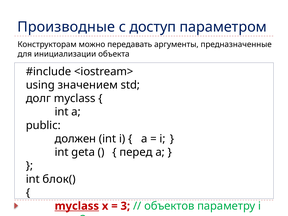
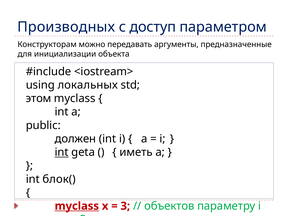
Производные: Производные -> Производных
значением: значением -> локальных
долг: долг -> этом
int at (62, 152) underline: none -> present
перед: перед -> иметь
